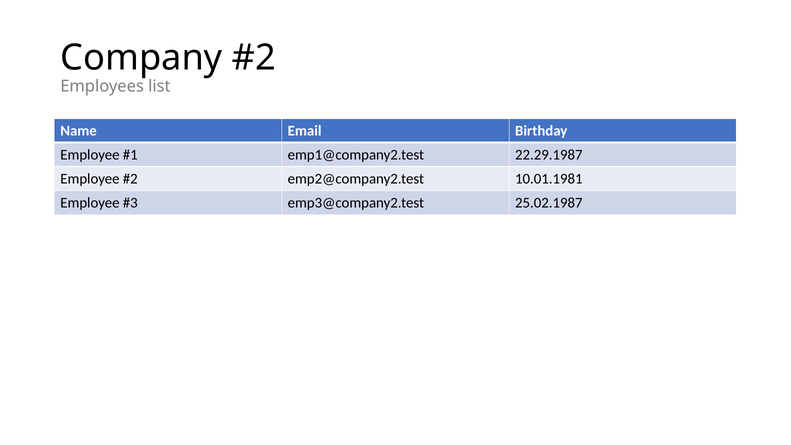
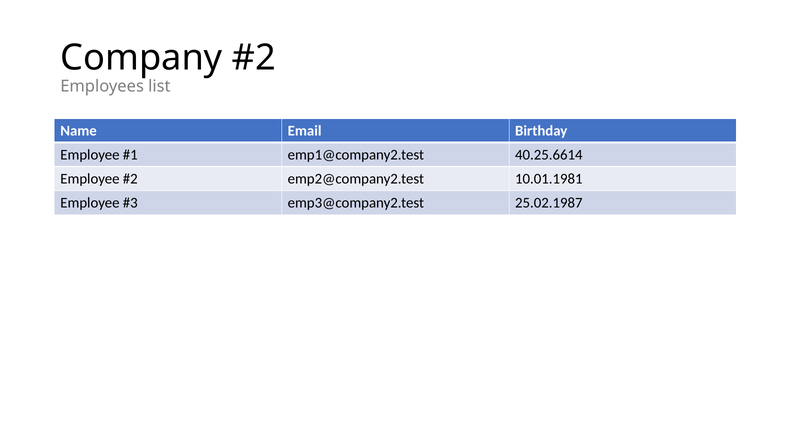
22.29.1987: 22.29.1987 -> 40.25.6614
